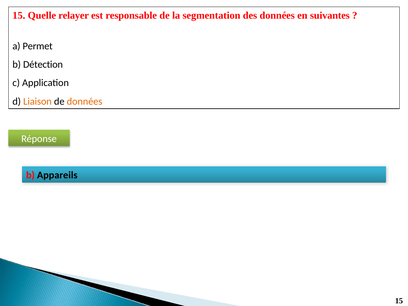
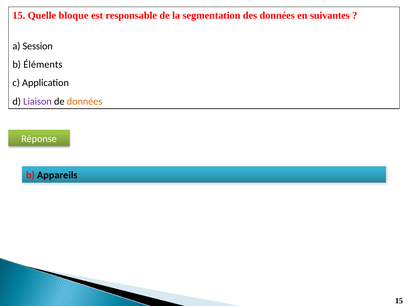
relayer: relayer -> bloque
Permet: Permet -> Session
Détection: Détection -> Éléments
Liaison colour: orange -> purple
